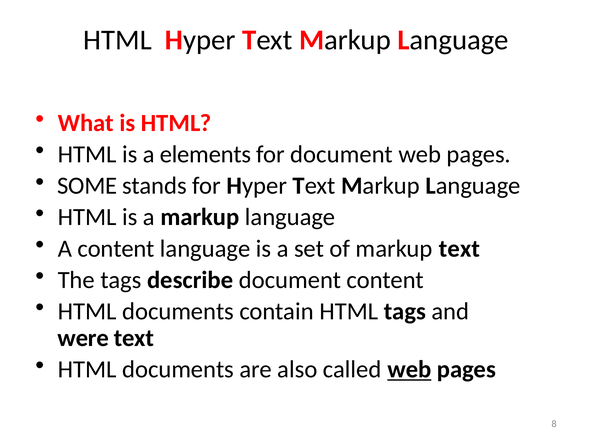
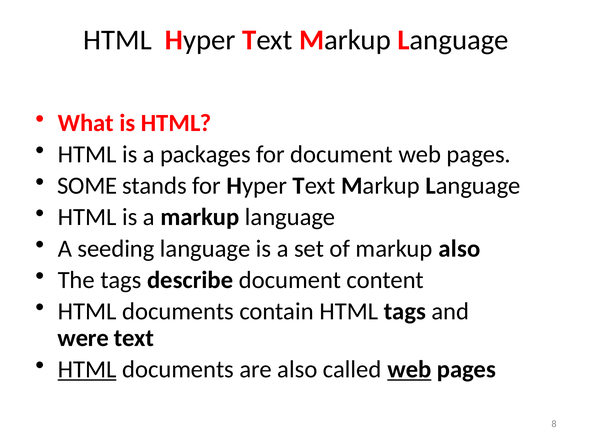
elements: elements -> packages
A content: content -> seeding
markup text: text -> also
HTML at (87, 369) underline: none -> present
